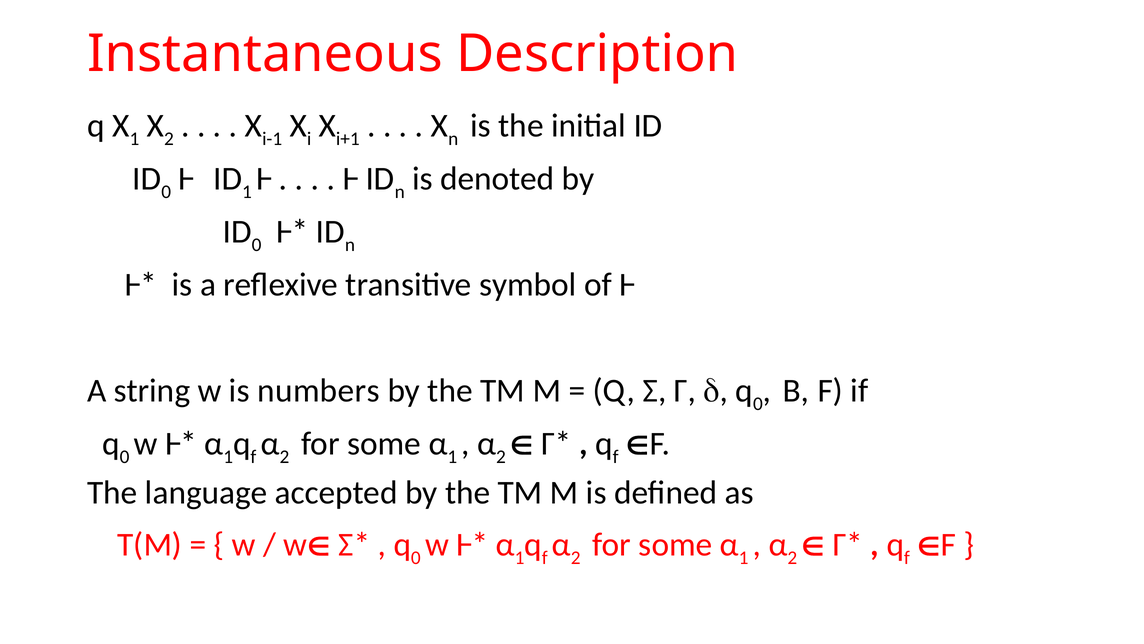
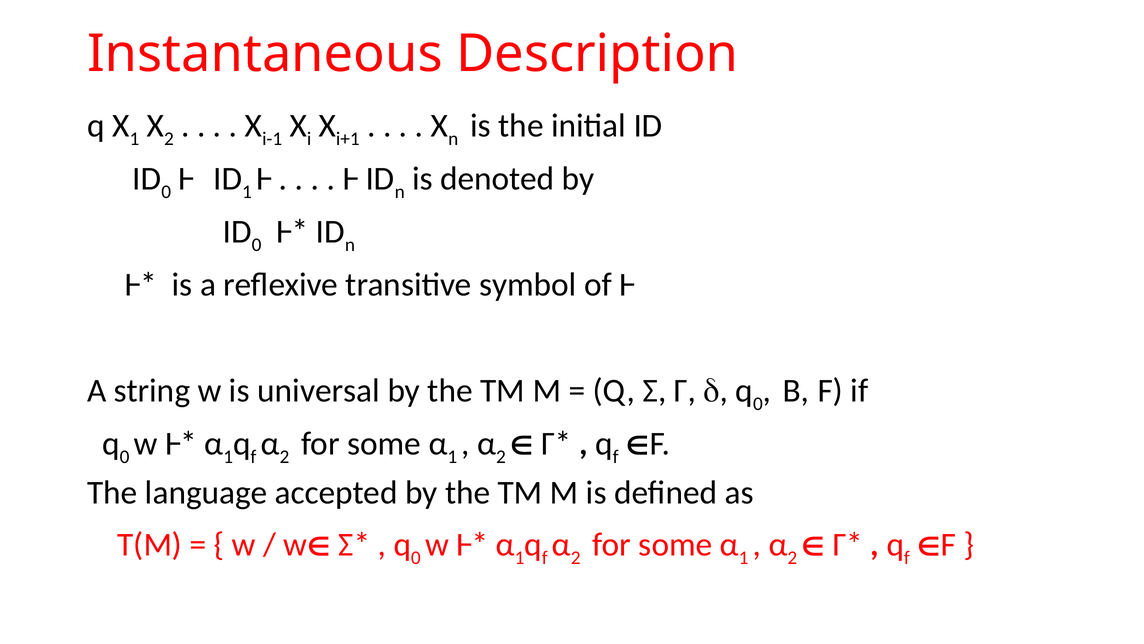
numbers: numbers -> universal
